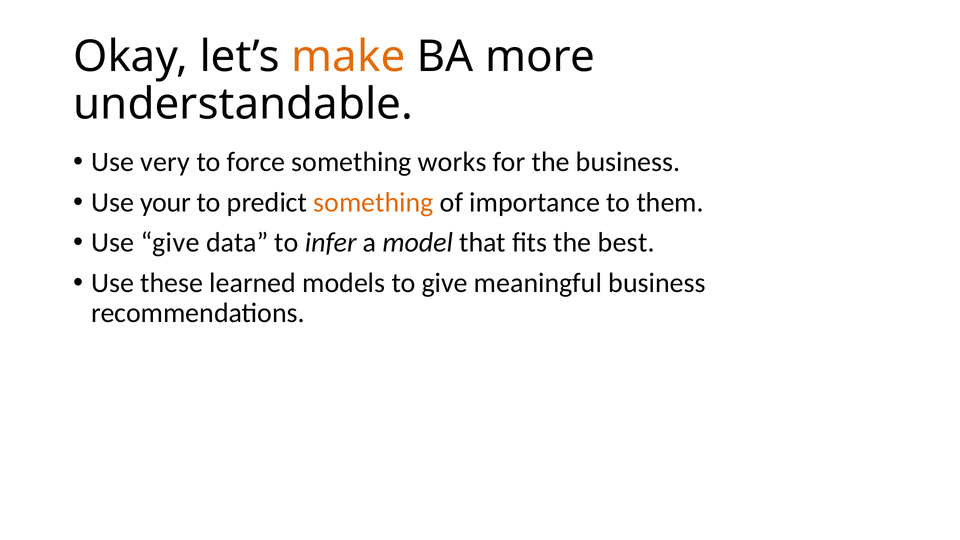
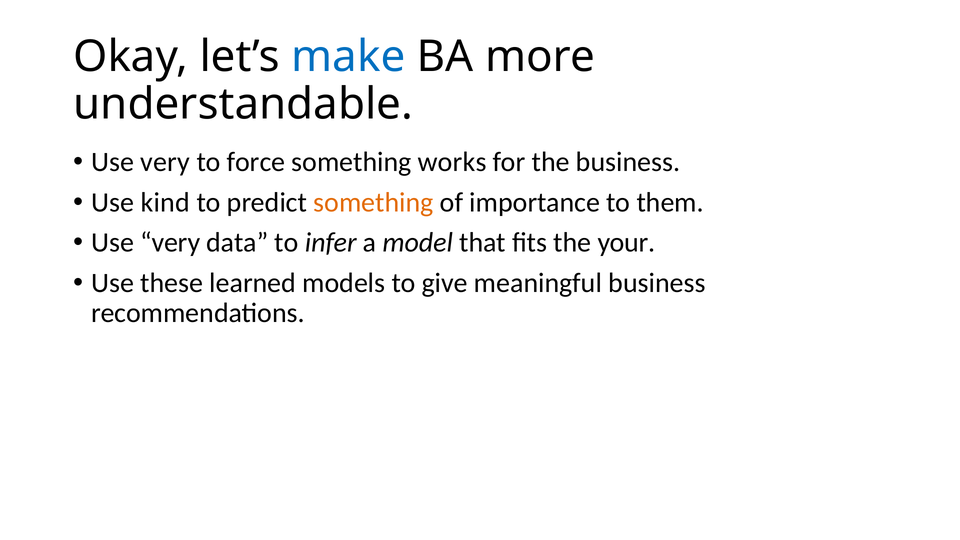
make colour: orange -> blue
your: your -> kind
give at (170, 243): give -> very
best: best -> your
